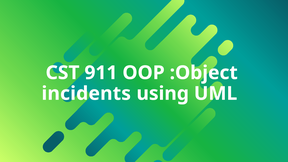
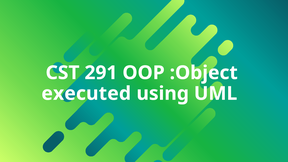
911: 911 -> 291
incidents: incidents -> executed
